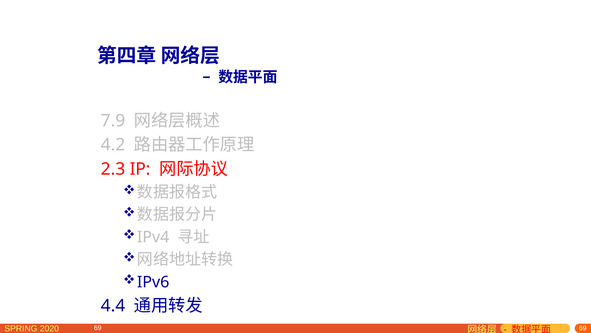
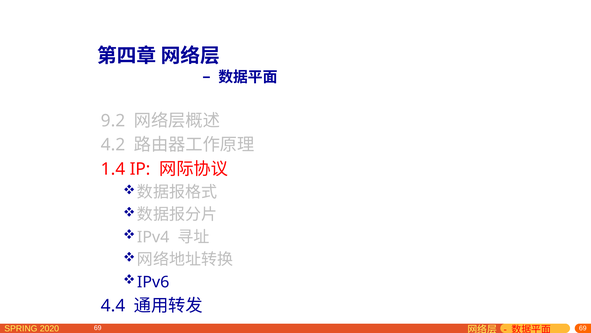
7.9: 7.9 -> 9.2
2.3: 2.3 -> 1.4
